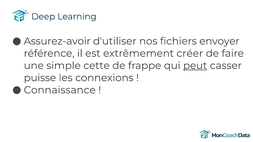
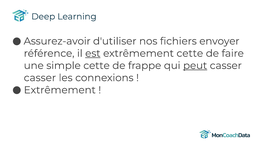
est underline: none -> present
extrêmement créer: créer -> cette
puisse at (40, 78): puisse -> casser
Connaissance at (60, 90): Connaissance -> Extrêmement
